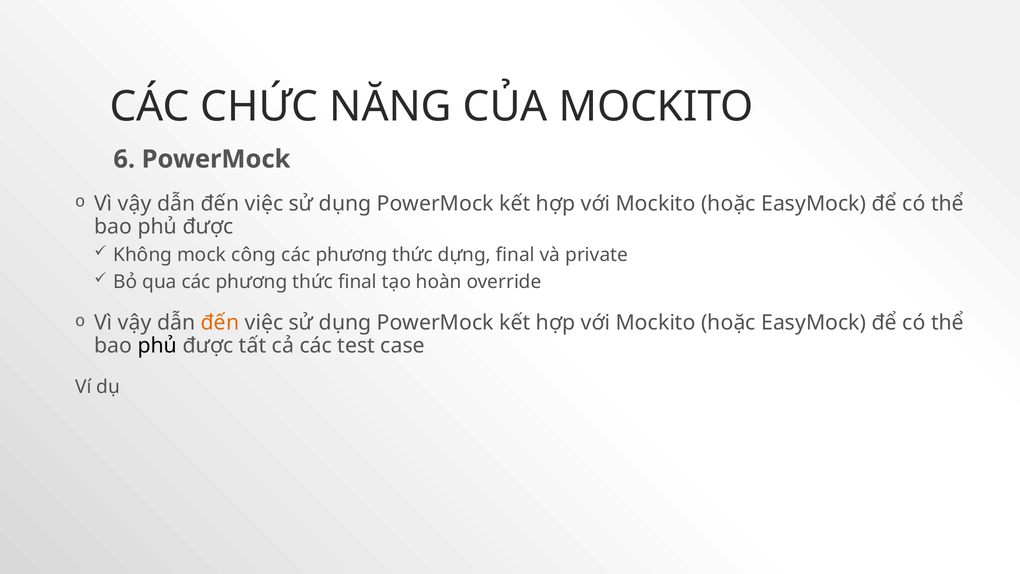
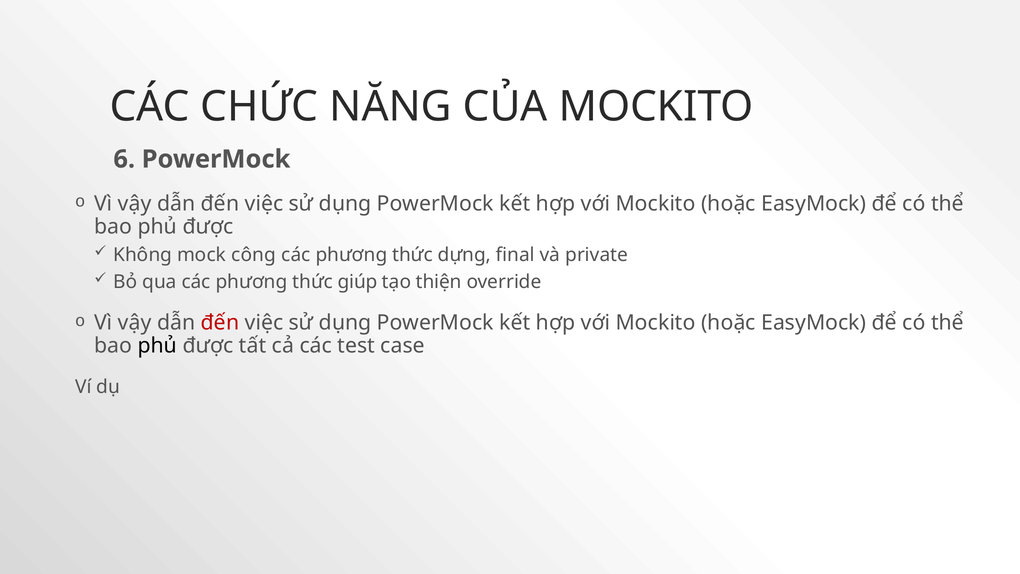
thức final: final -> giúp
hoàn: hoàn -> thiện
đến at (220, 323) colour: orange -> red
